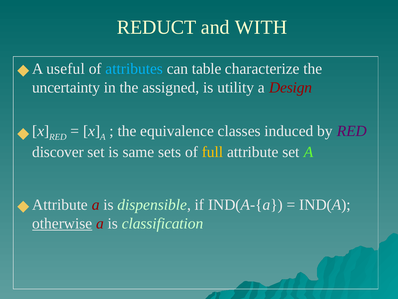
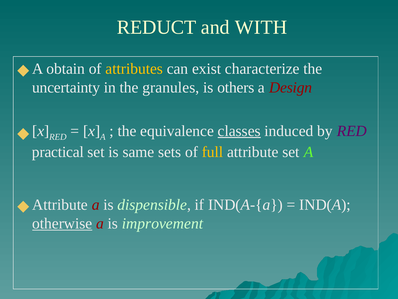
useful: useful -> obtain
attributes colour: light blue -> yellow
table: table -> exist
assigned: assigned -> granules
utility: utility -> others
classes underline: none -> present
discover: discover -> practical
classification: classification -> improvement
